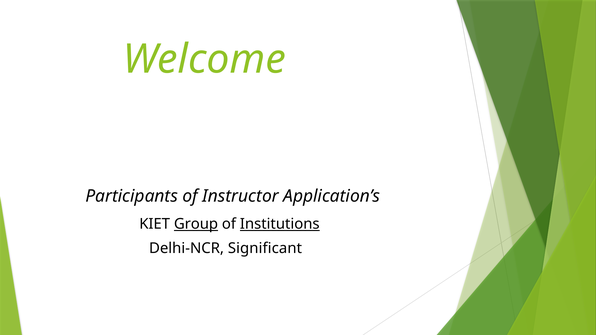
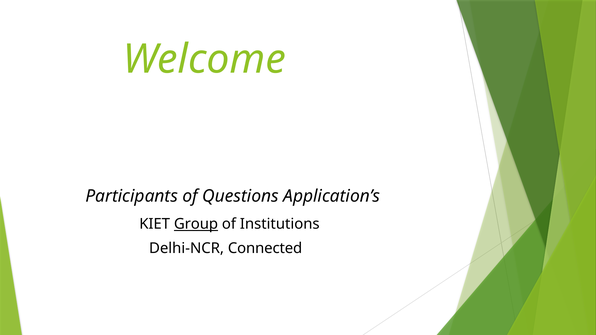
Instructor: Instructor -> Questions
Institutions underline: present -> none
Significant: Significant -> Connected
